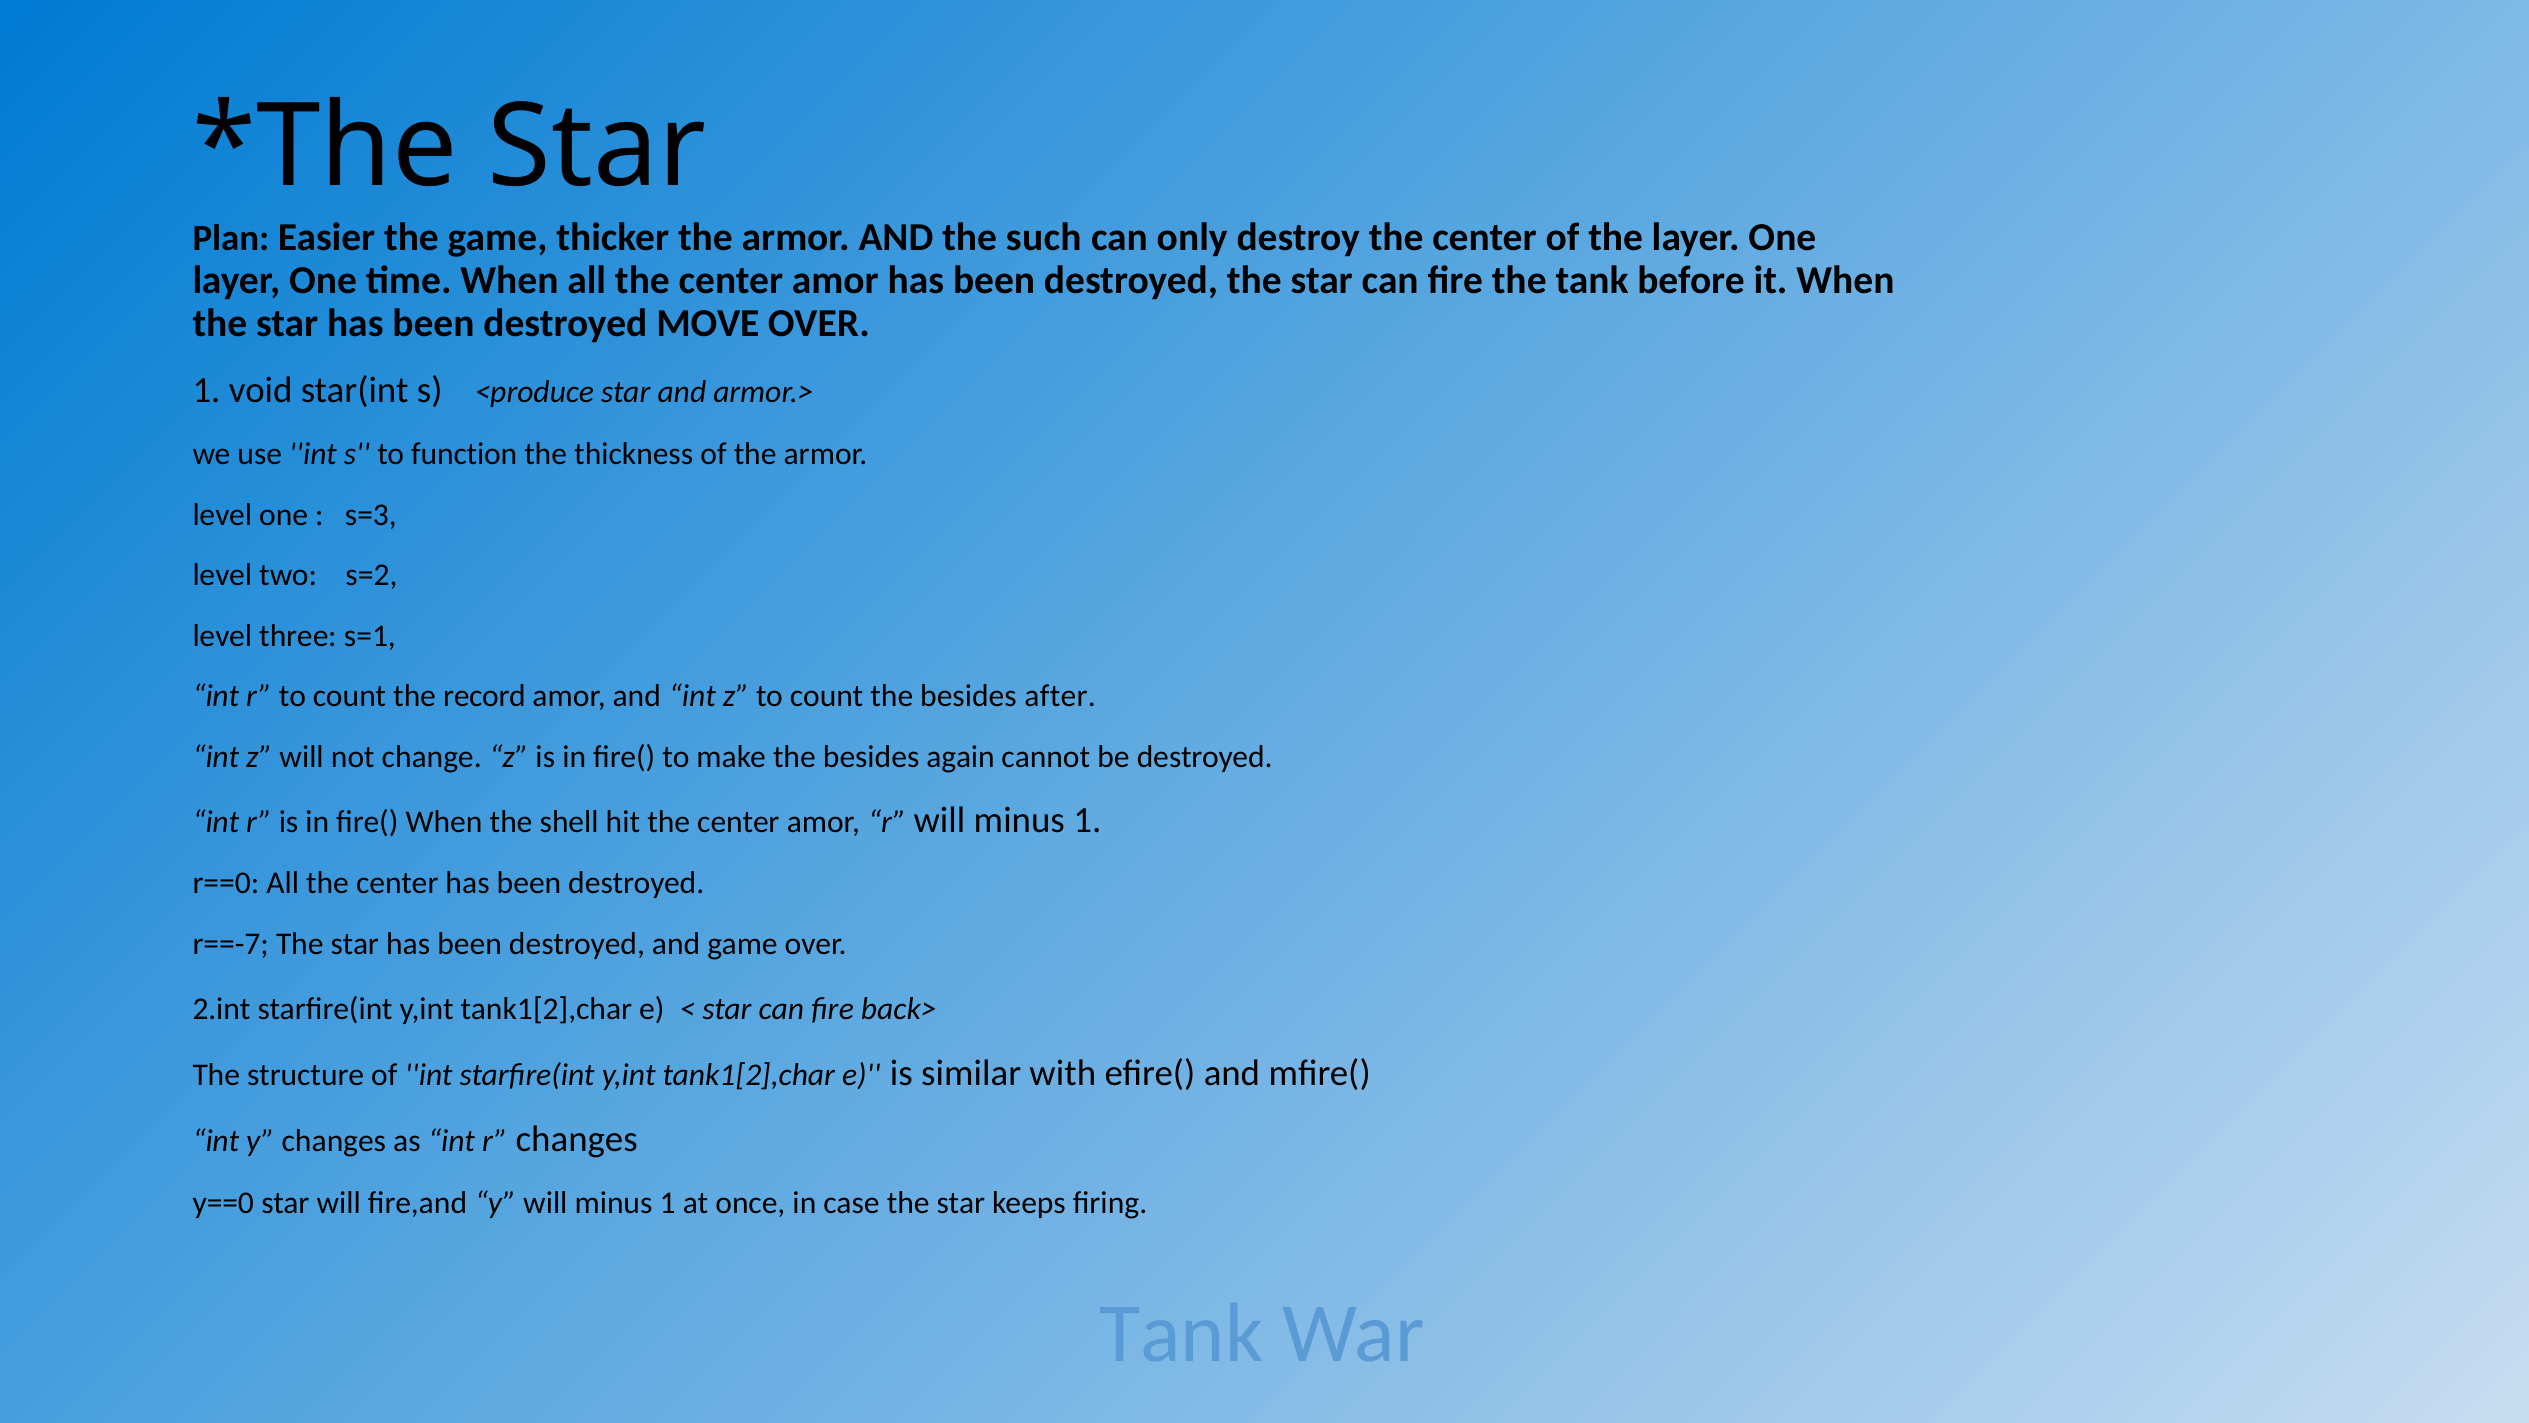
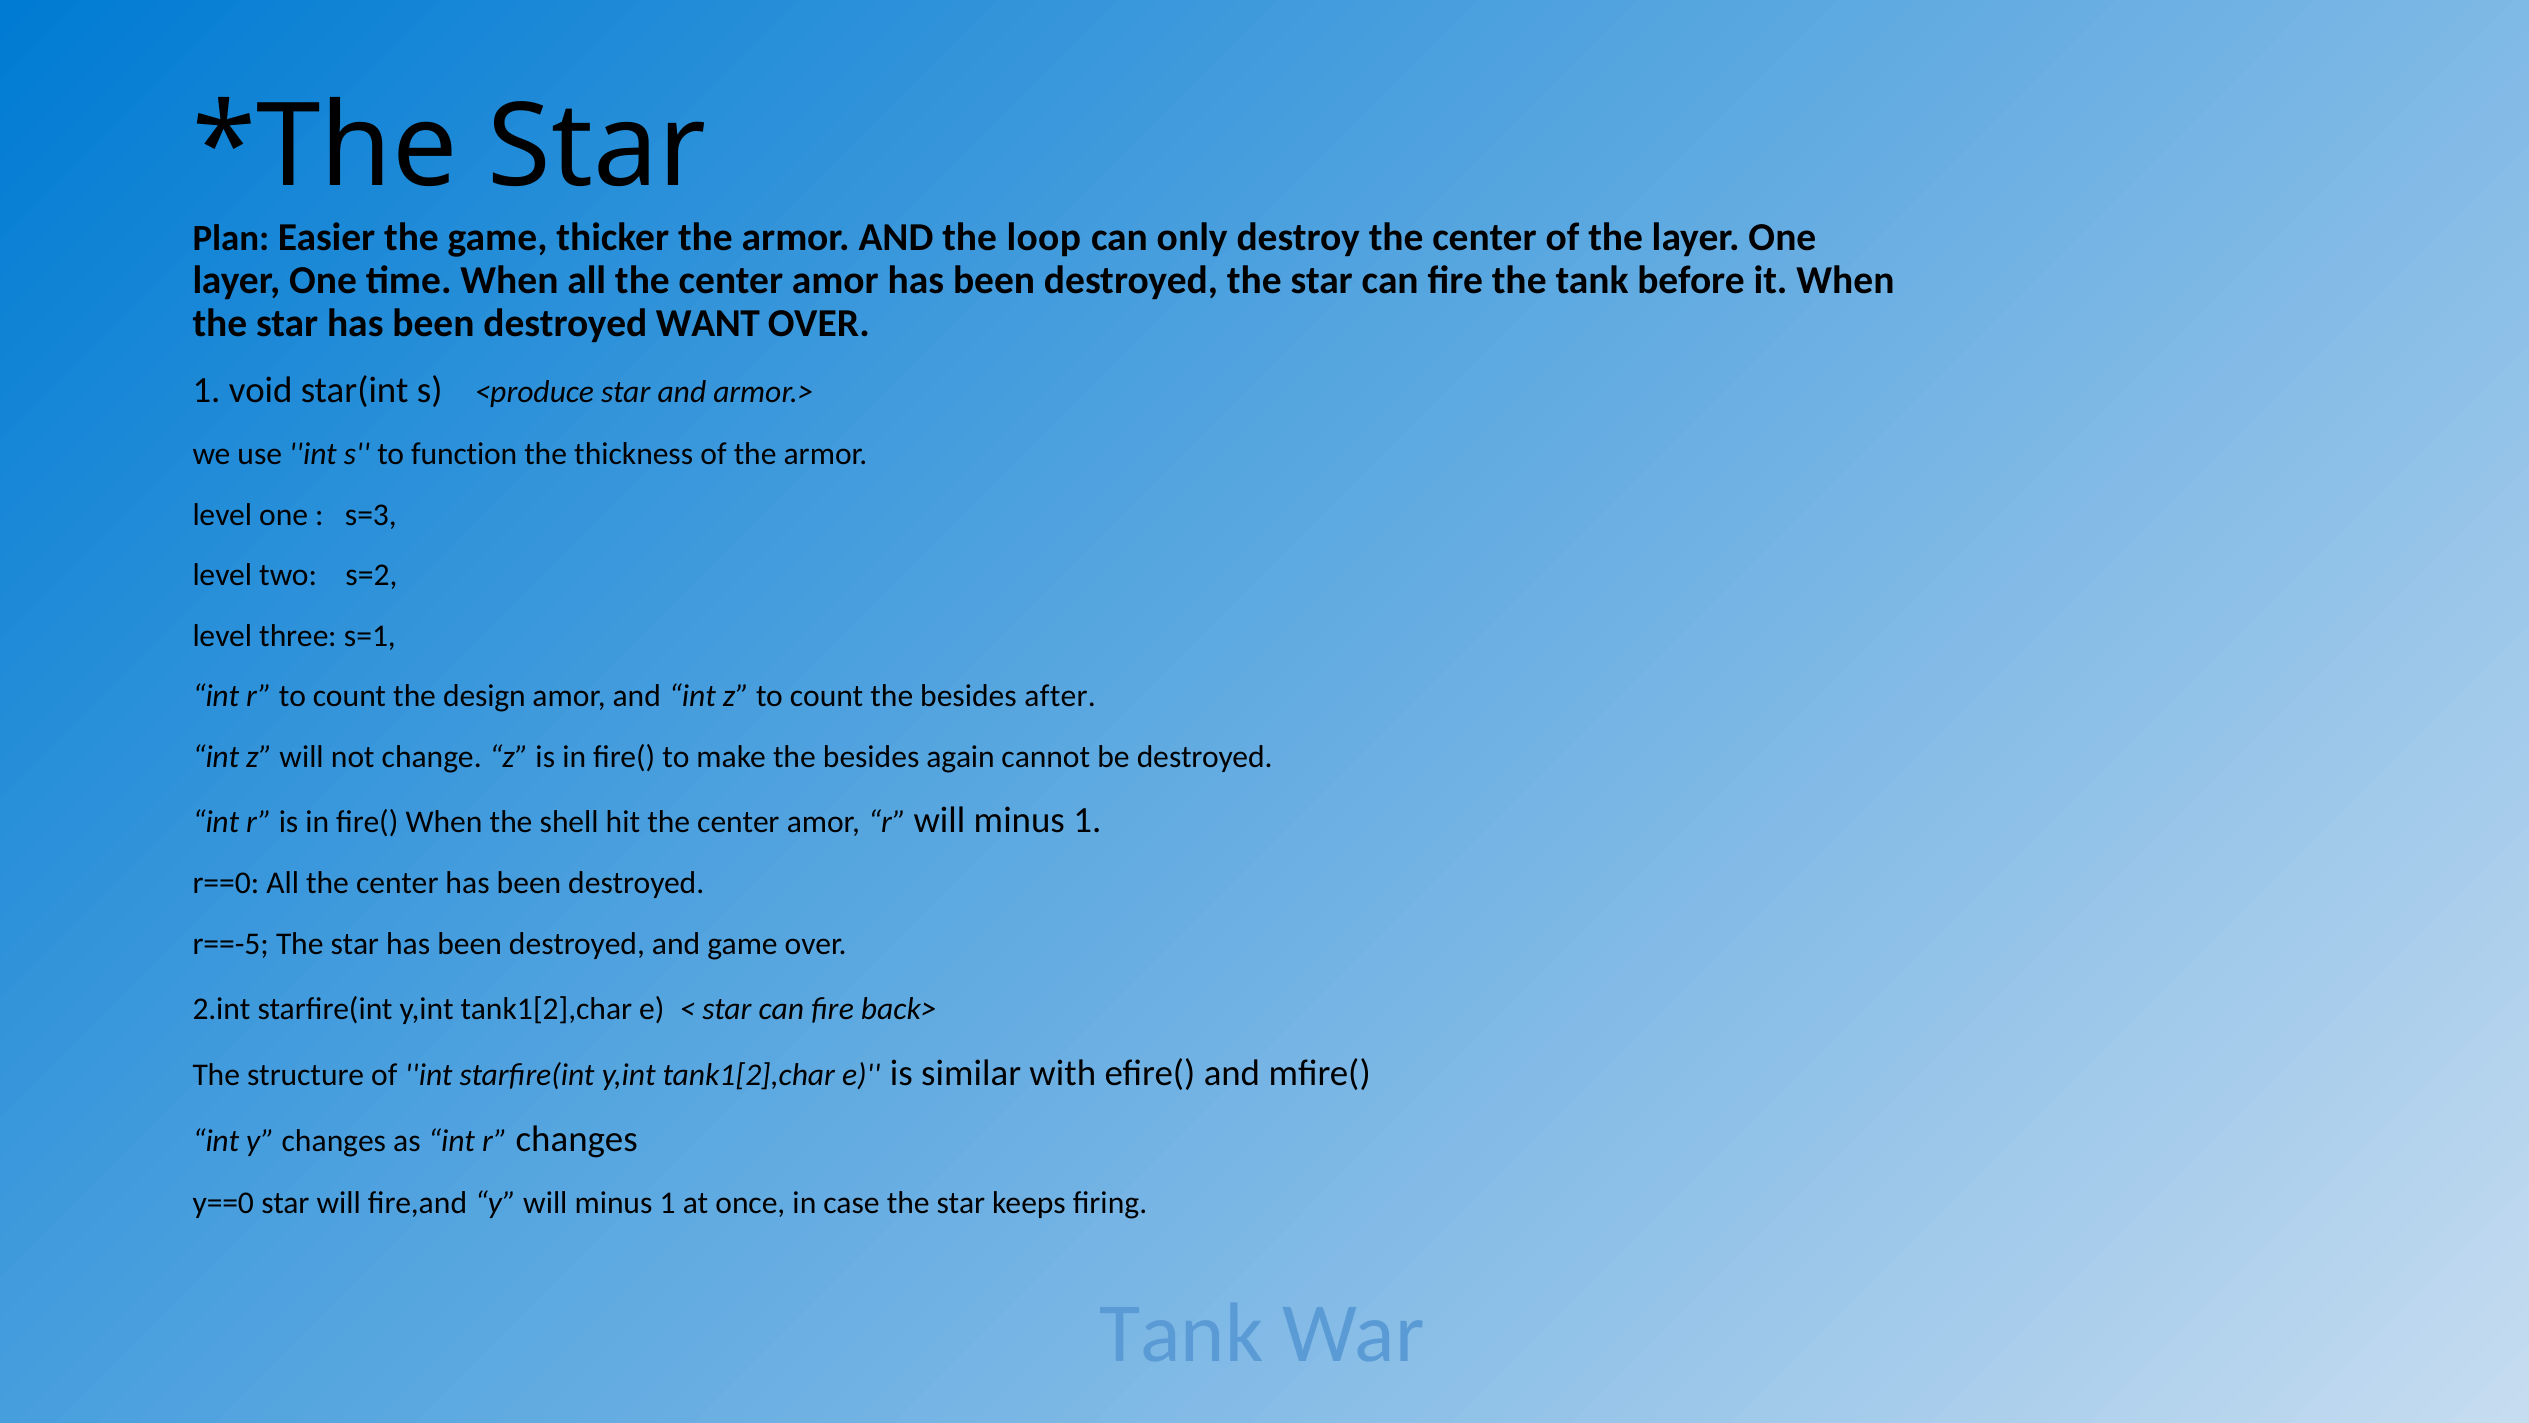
such: such -> loop
MOVE: MOVE -> WANT
record: record -> design
r==-7: r==-7 -> r==-5
